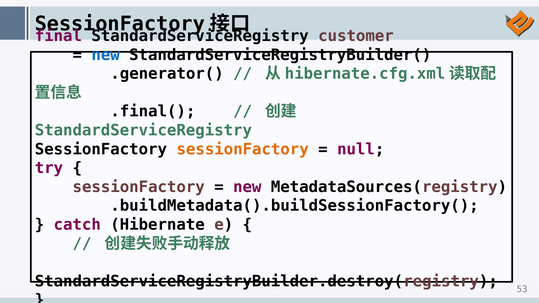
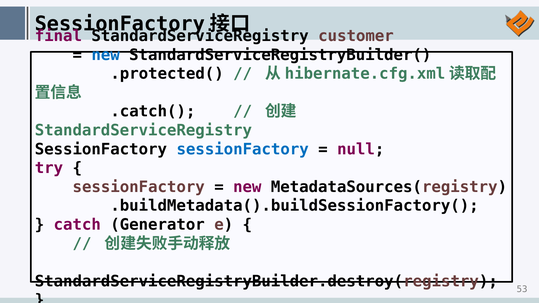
.generator(: .generator( -> .protected(
.final(: .final( -> .catch(
sessionFactory at (243, 149) colour: orange -> blue
Hibernate: Hibernate -> Generator
